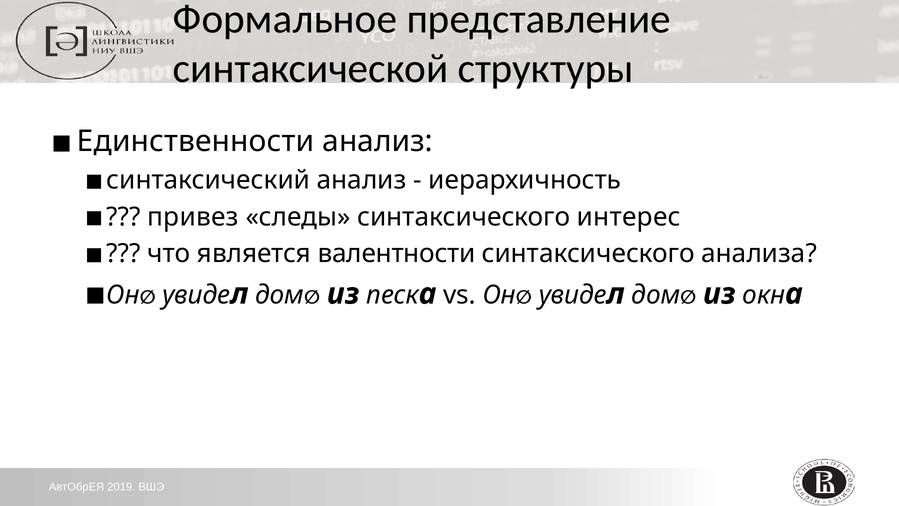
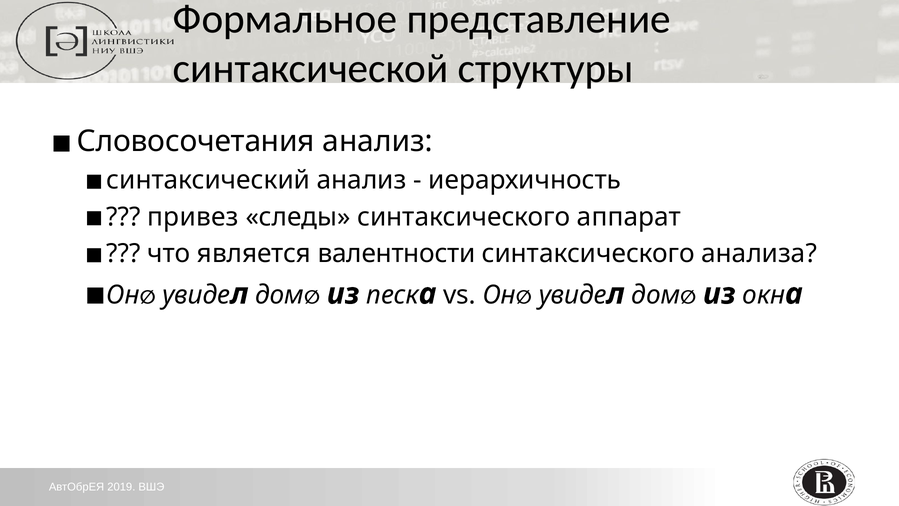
Единственности: Единственности -> Словосочетания
интерес: интерес -> аппарат
